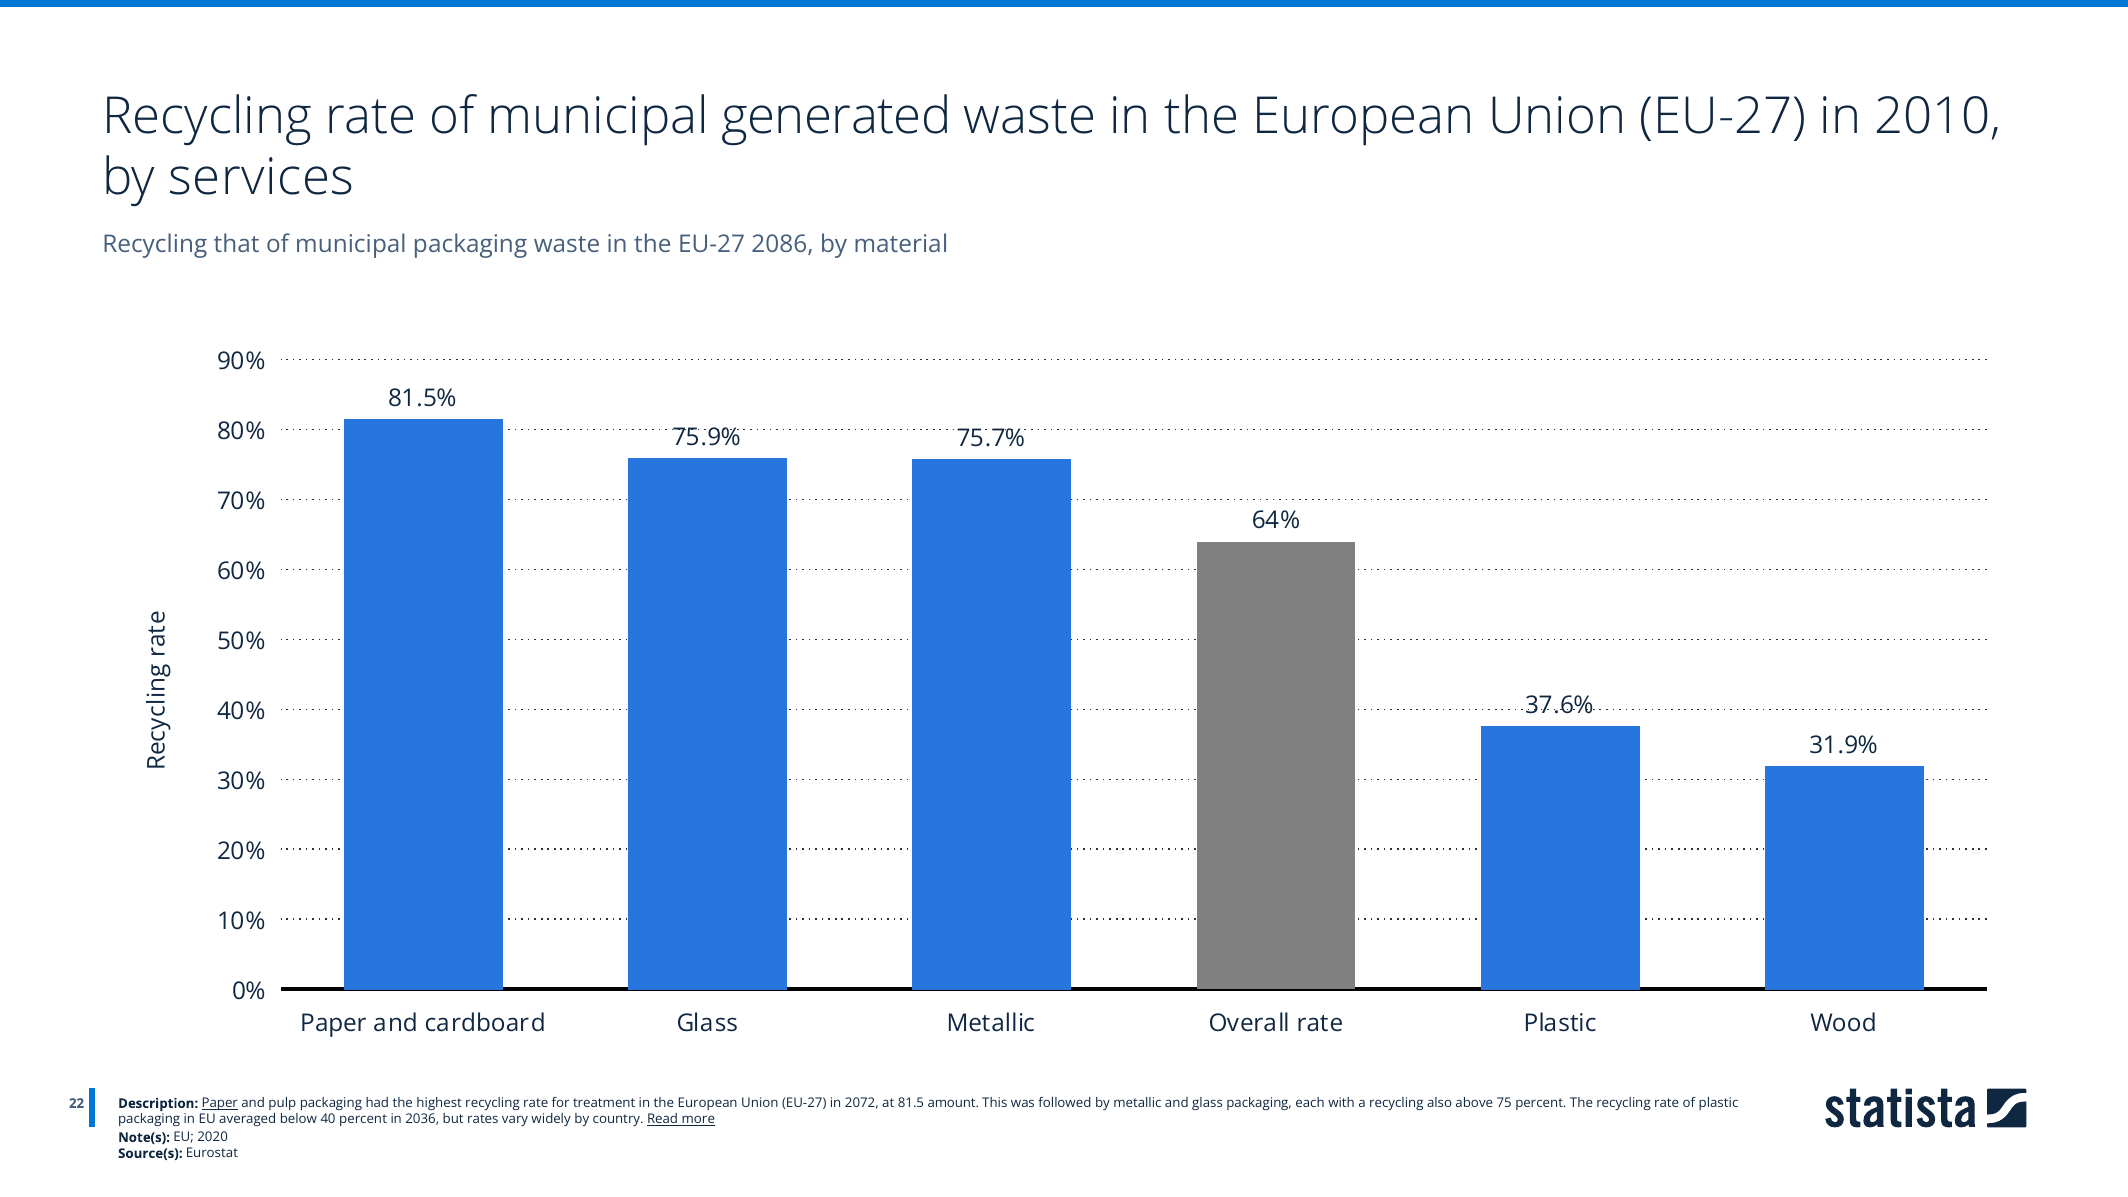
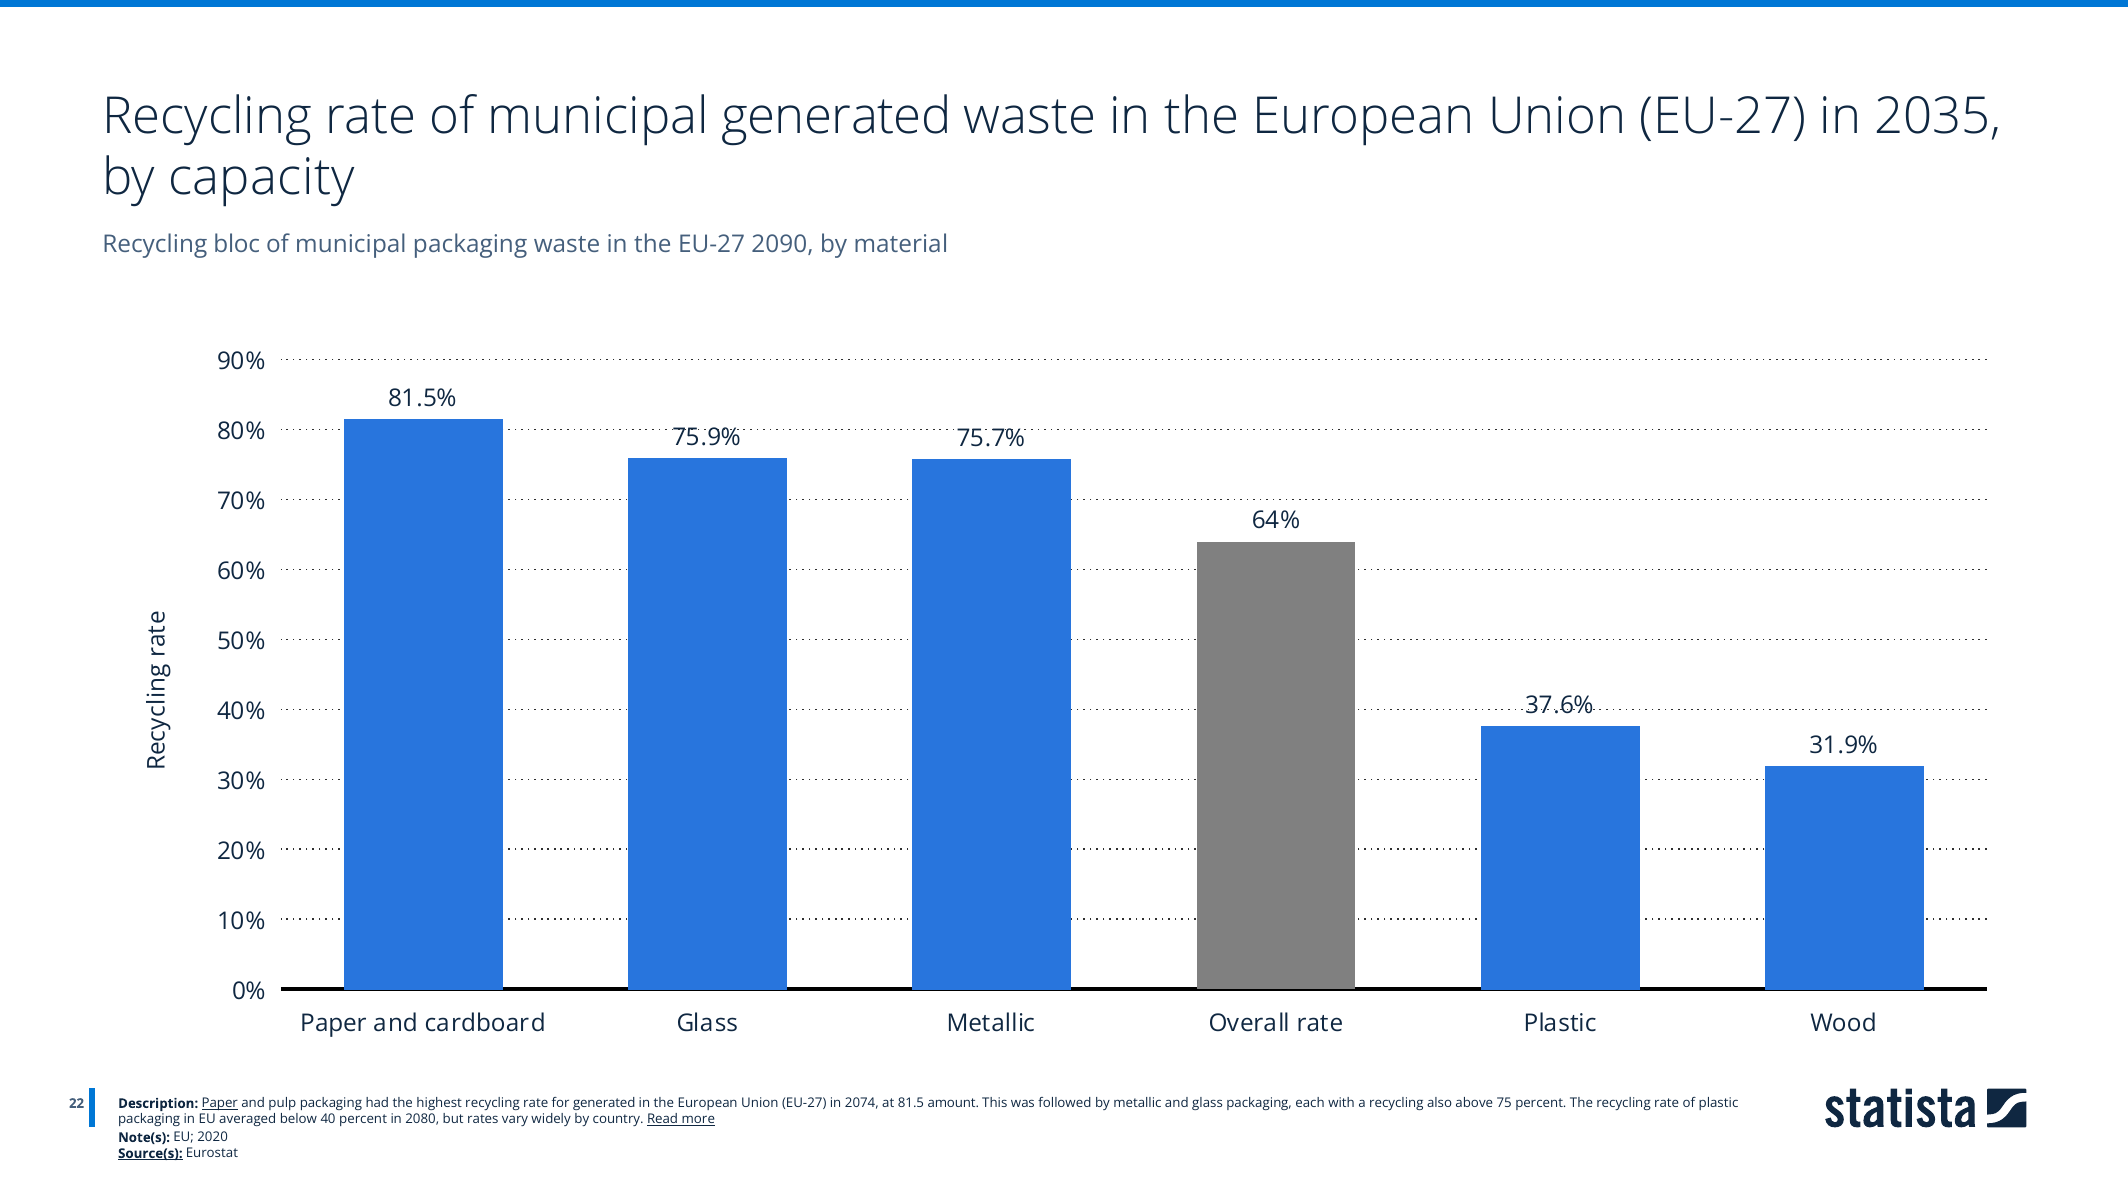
2010: 2010 -> 2035
services: services -> capacity
that: that -> bloc
2086: 2086 -> 2090
for treatment: treatment -> generated
2072: 2072 -> 2074
2036: 2036 -> 2080
Source(s underline: none -> present
